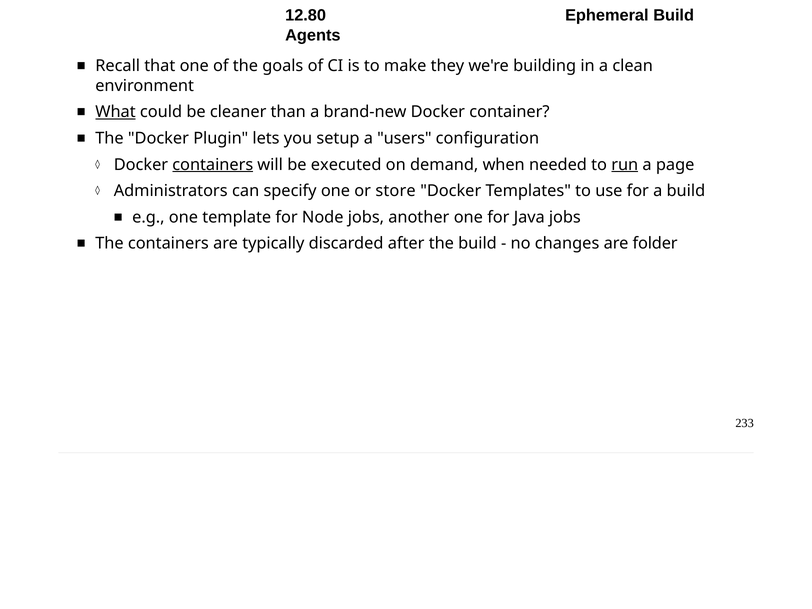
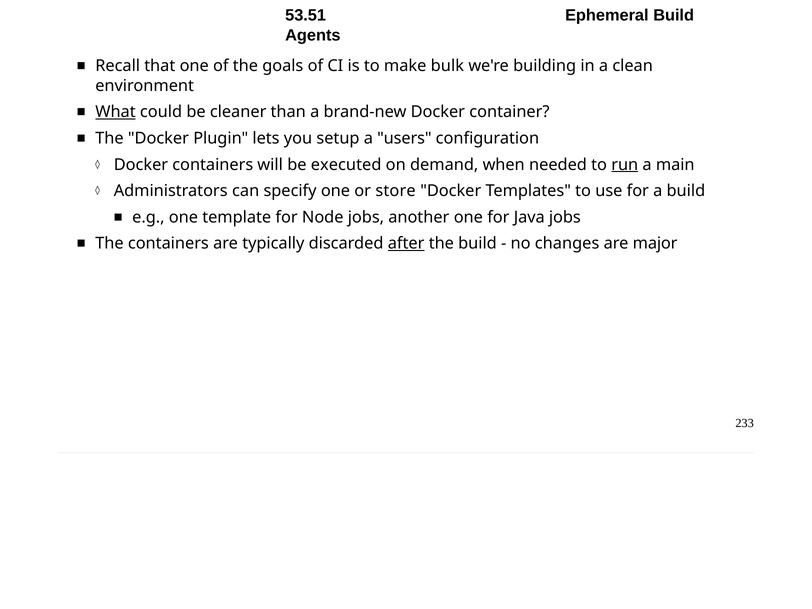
12.80: 12.80 -> 53.51
they: they -> bulk
containers at (213, 165) underline: present -> none
page: page -> main
after underline: none -> present
folder: folder -> major
